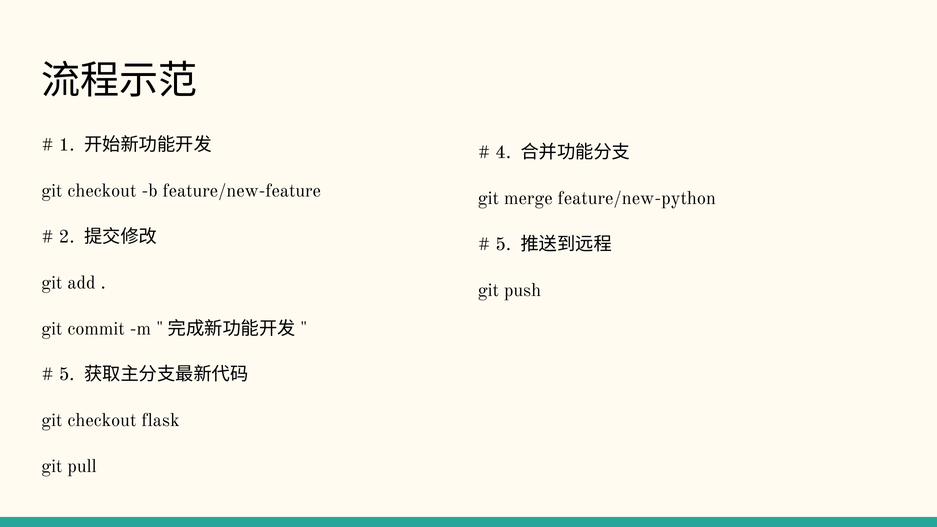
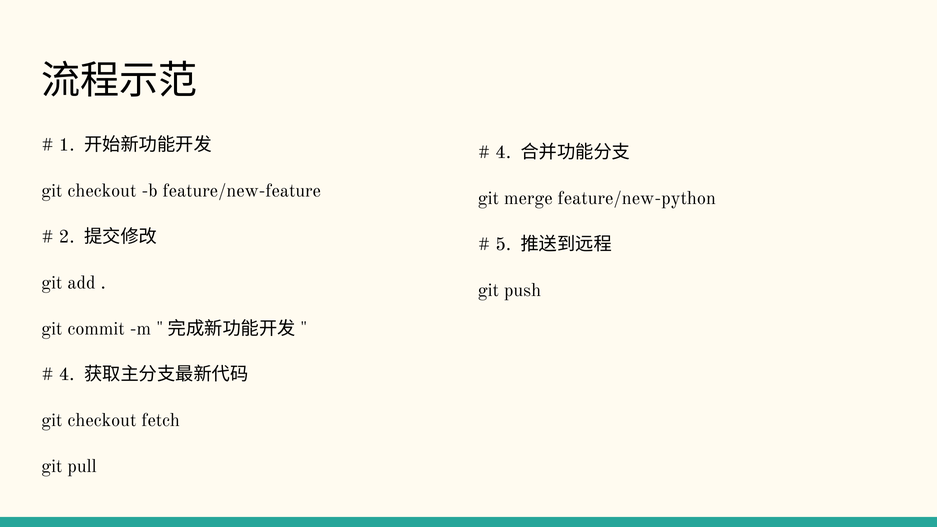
5 at (67, 375): 5 -> 4
flask: flask -> fetch
